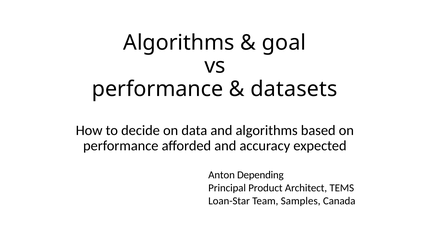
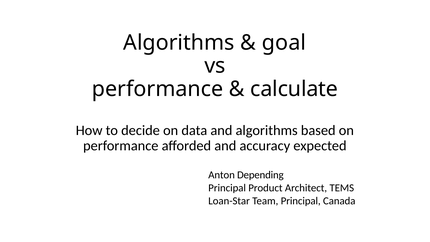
datasets: datasets -> calculate
Team Samples: Samples -> Principal
